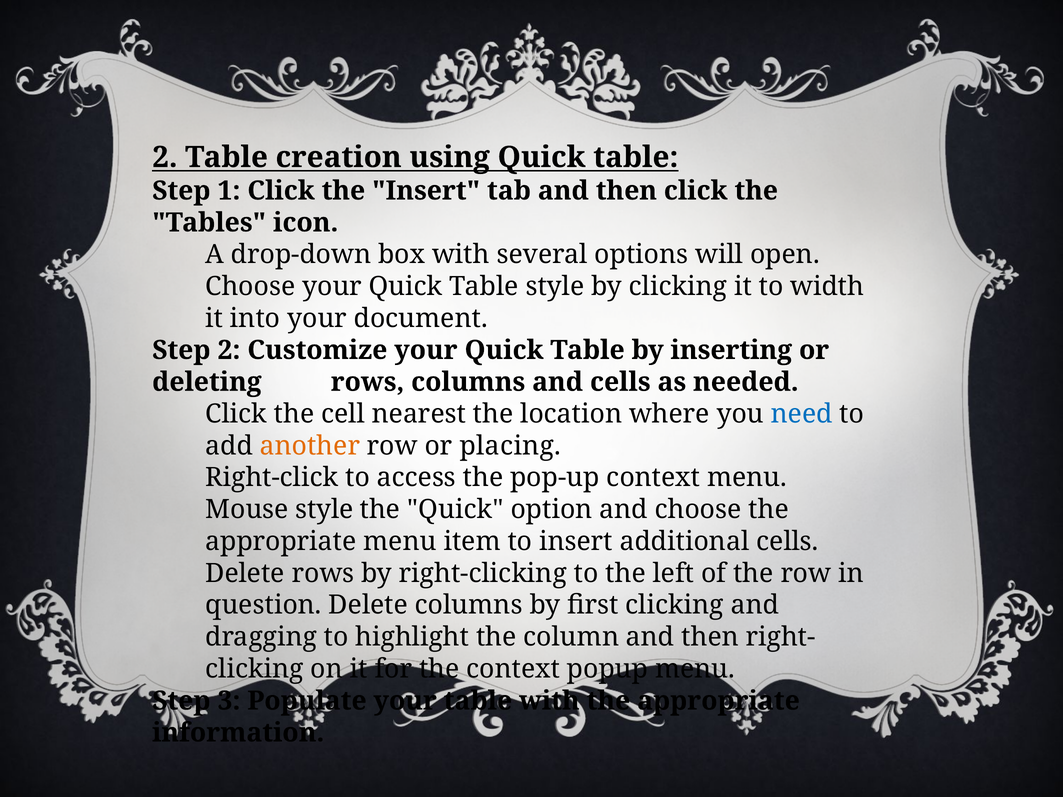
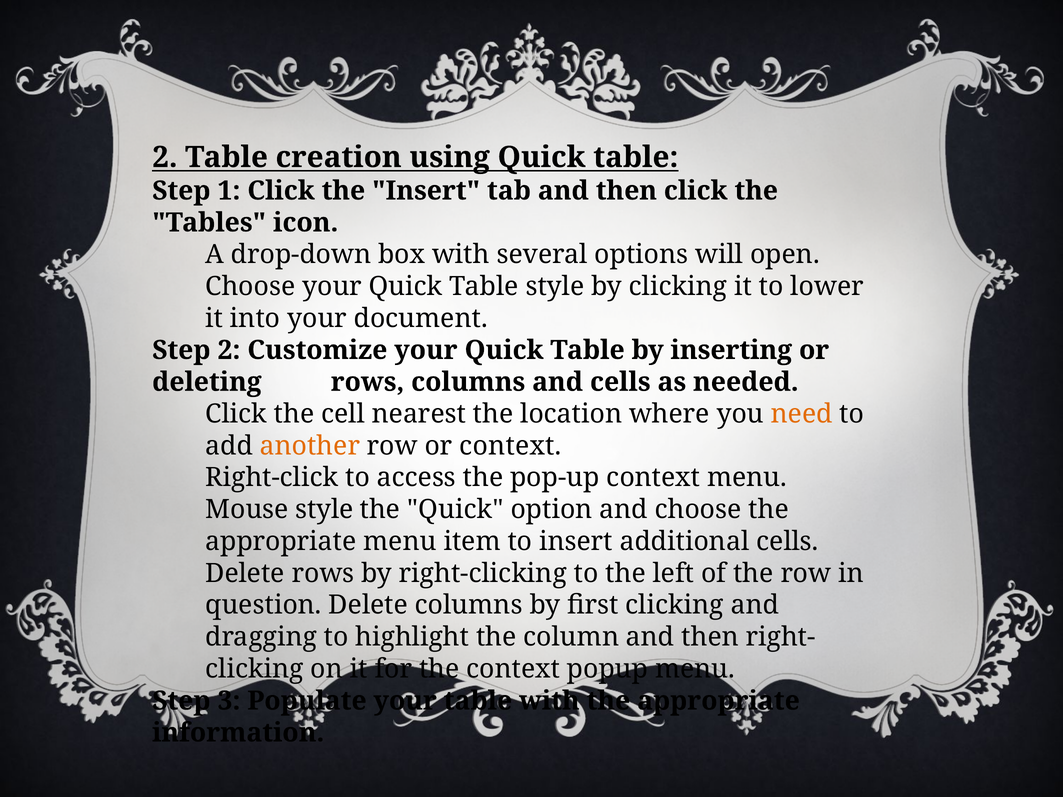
width: width -> lower
need colour: blue -> orange
or placing: placing -> context
